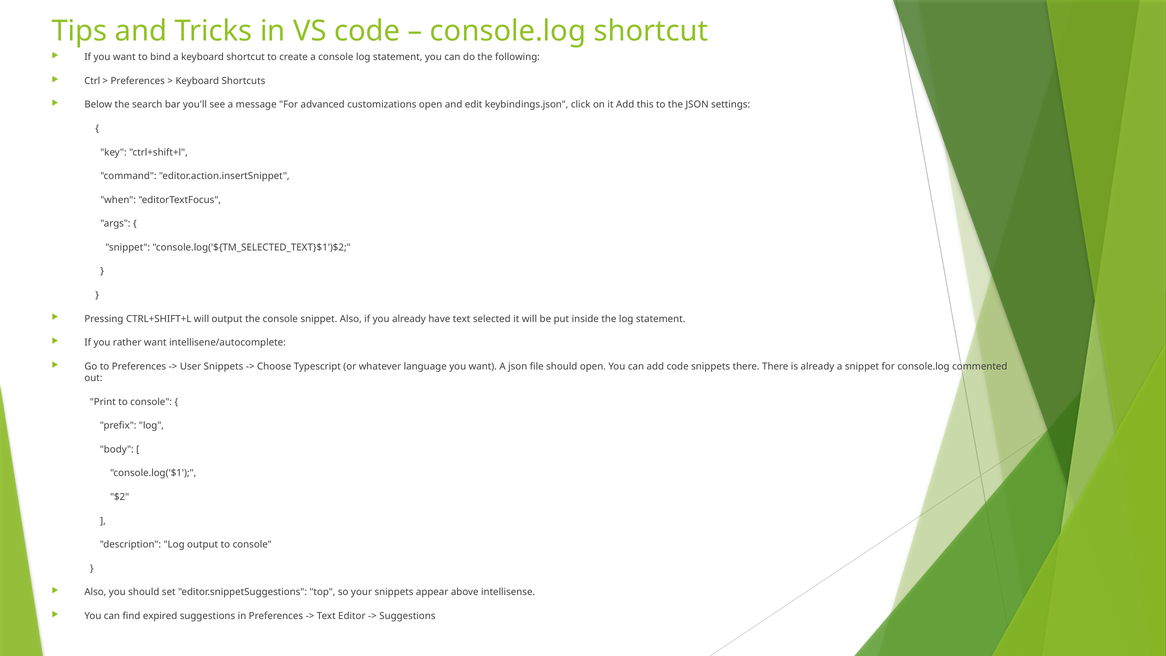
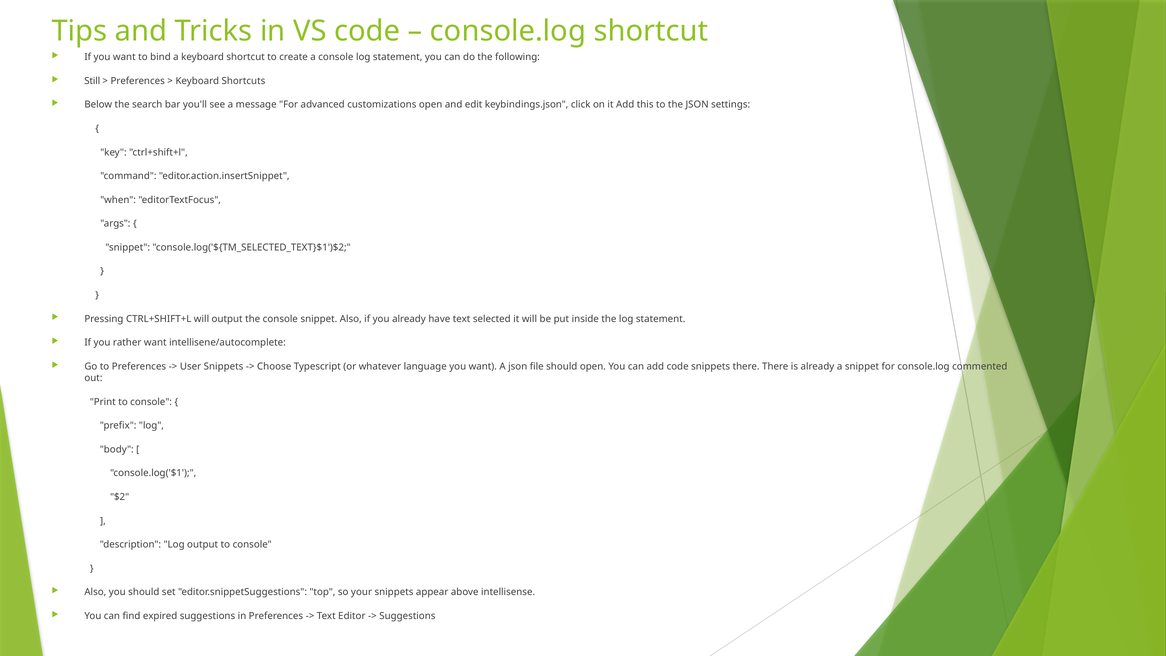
Ctrl: Ctrl -> Still
